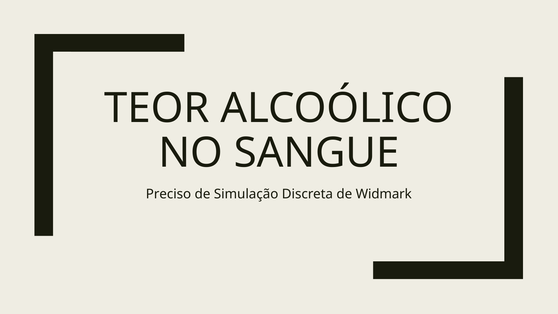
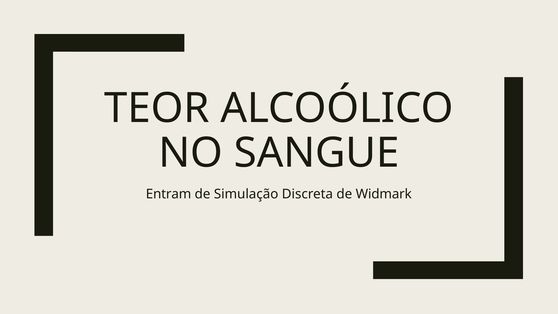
Preciso: Preciso -> Entram
